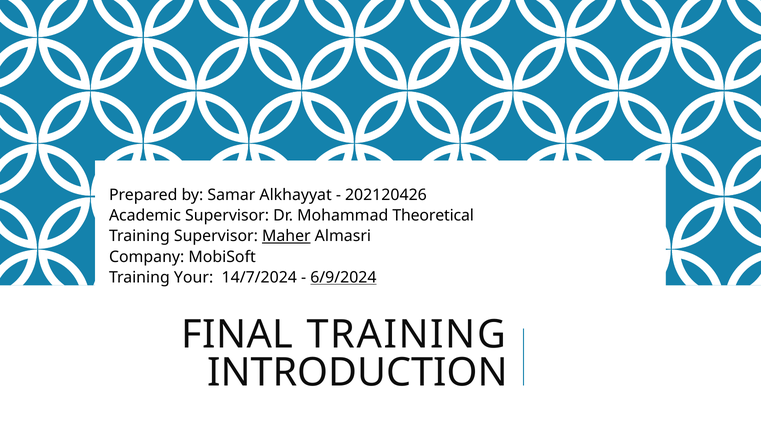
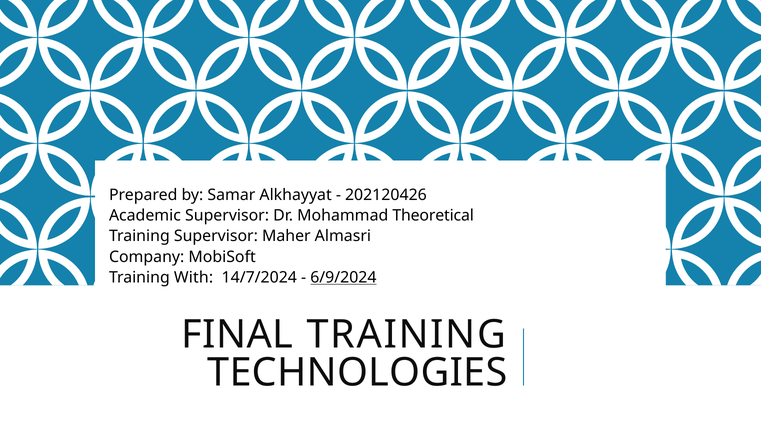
Maher underline: present -> none
Your: Your -> With
INTRODUCTION: INTRODUCTION -> TECHNOLOGIES
